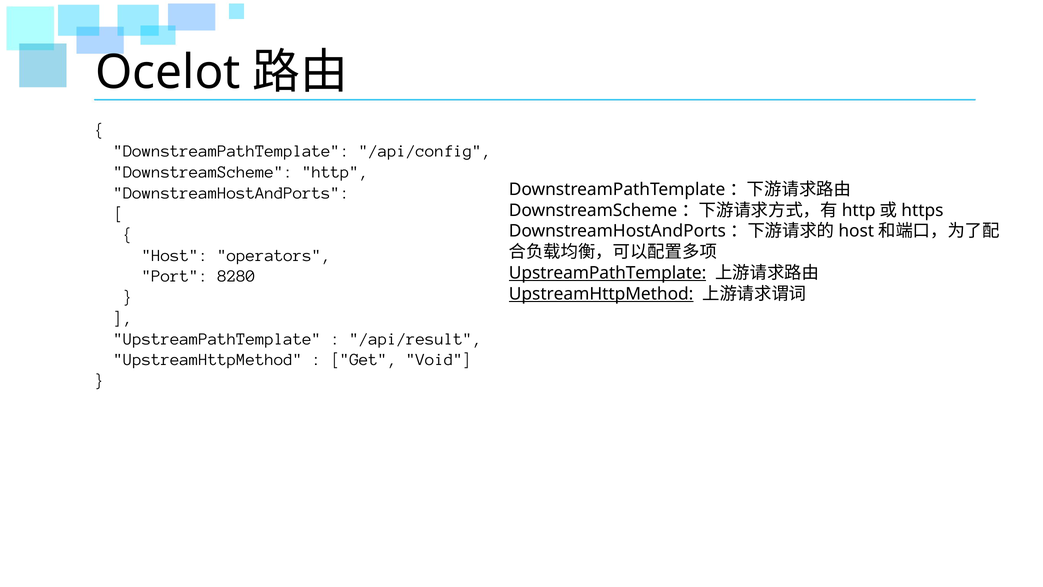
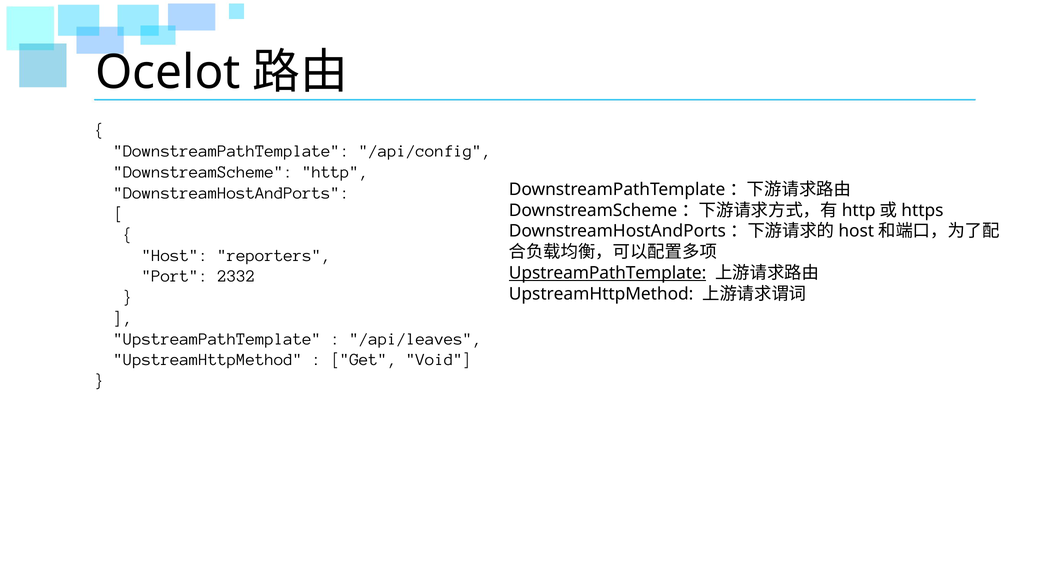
operators: operators -> reporters
8280: 8280 -> 2332
UpstreamHttpMethod at (601, 294) underline: present -> none
/api/result: /api/result -> /api/leaves
